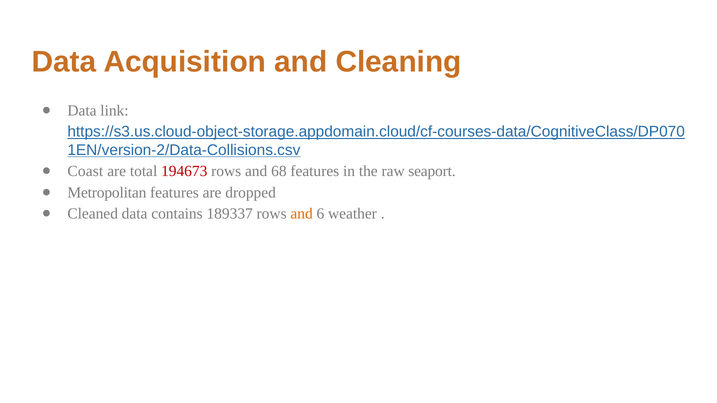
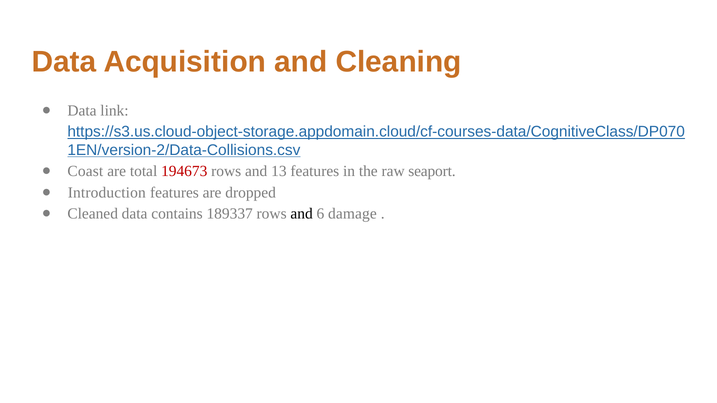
68: 68 -> 13
Metropolitan: Metropolitan -> Introduction
and at (302, 214) colour: orange -> black
weather: weather -> damage
